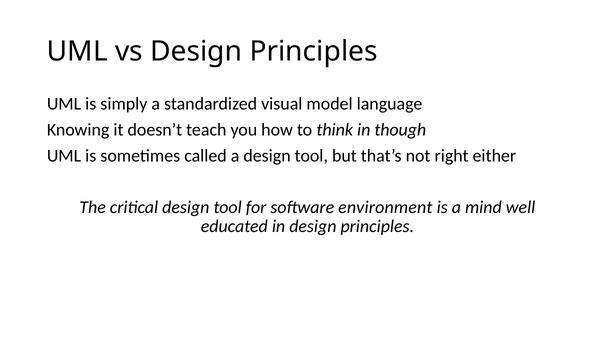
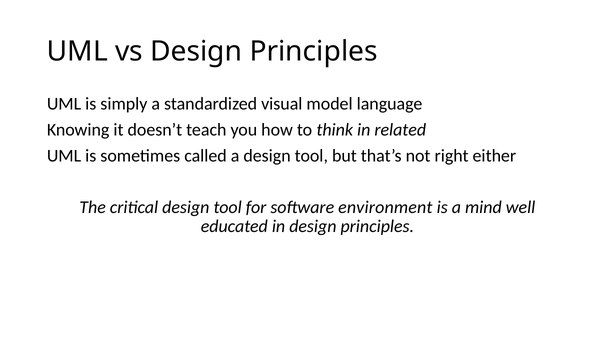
though: though -> related
